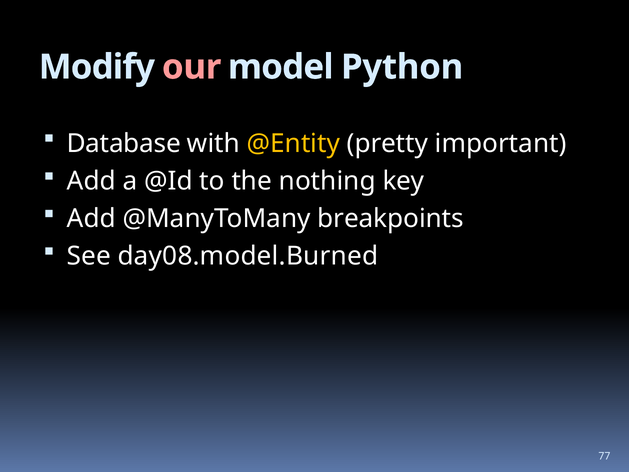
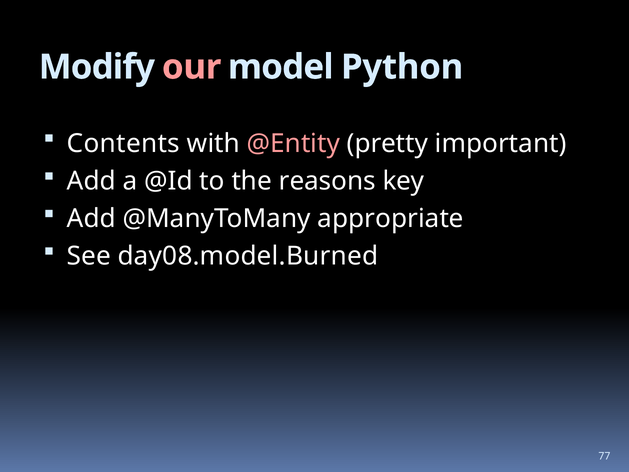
Database: Database -> Contents
@Entity colour: yellow -> pink
nothing: nothing -> reasons
breakpoints: breakpoints -> appropriate
